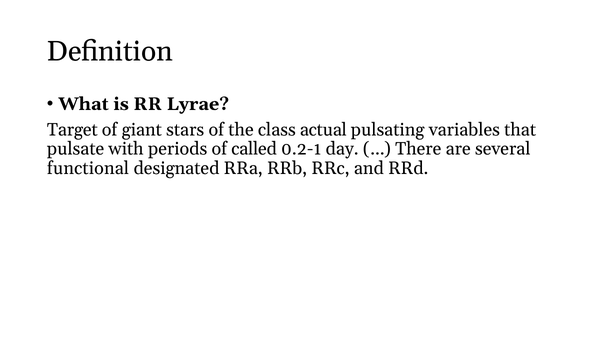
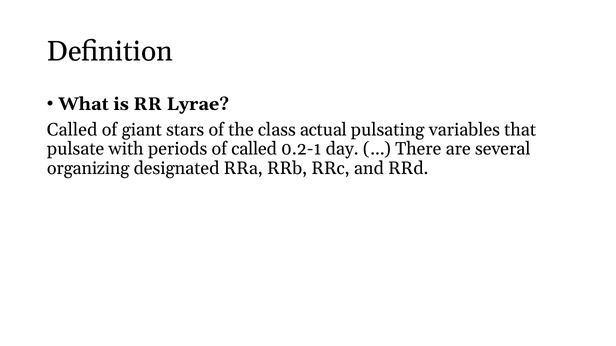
Target at (72, 130): Target -> Called
functional: functional -> organizing
